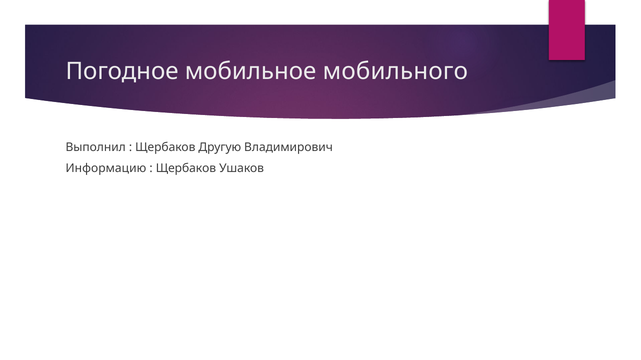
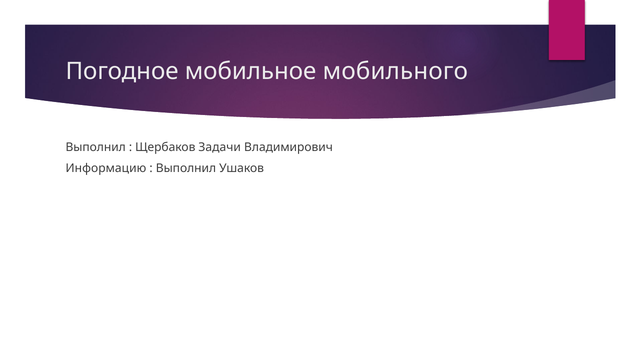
Другую: Другую -> Задачи
Щербаков at (186, 168): Щербаков -> Выполнил
